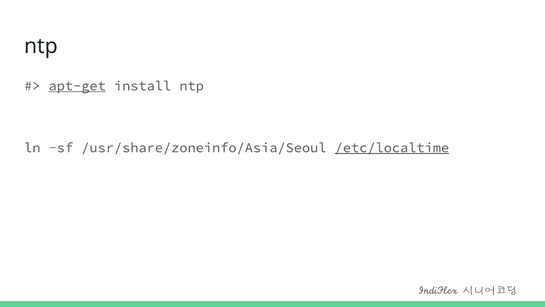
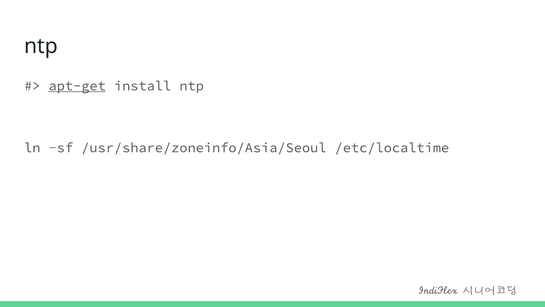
/etc/localtime underline: present -> none
